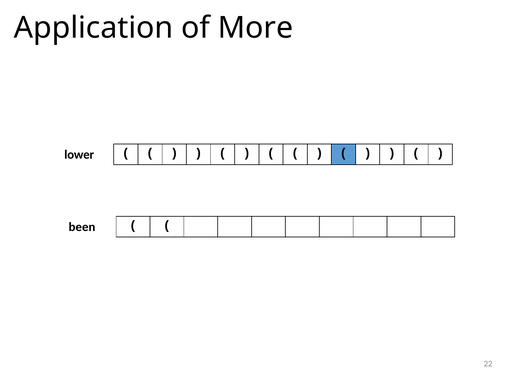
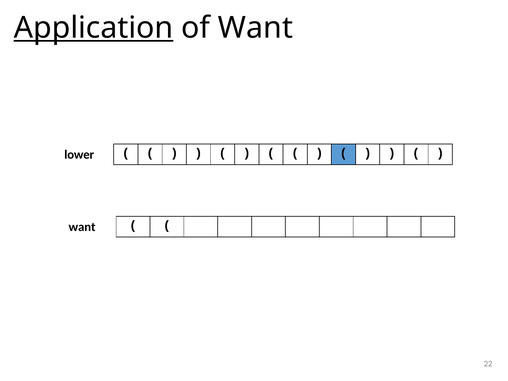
Application underline: none -> present
of More: More -> Want
been at (82, 227): been -> want
